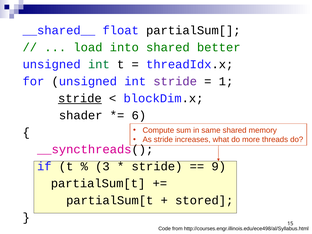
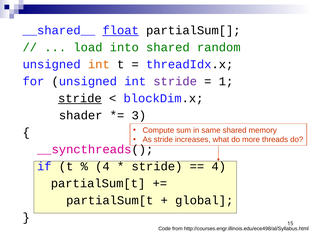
float underline: none -> present
better: better -> random
int at (99, 64) colour: green -> orange
6: 6 -> 3
3 at (102, 166): 3 -> 4
9 at (219, 166): 9 -> 4
stored: stored -> global
